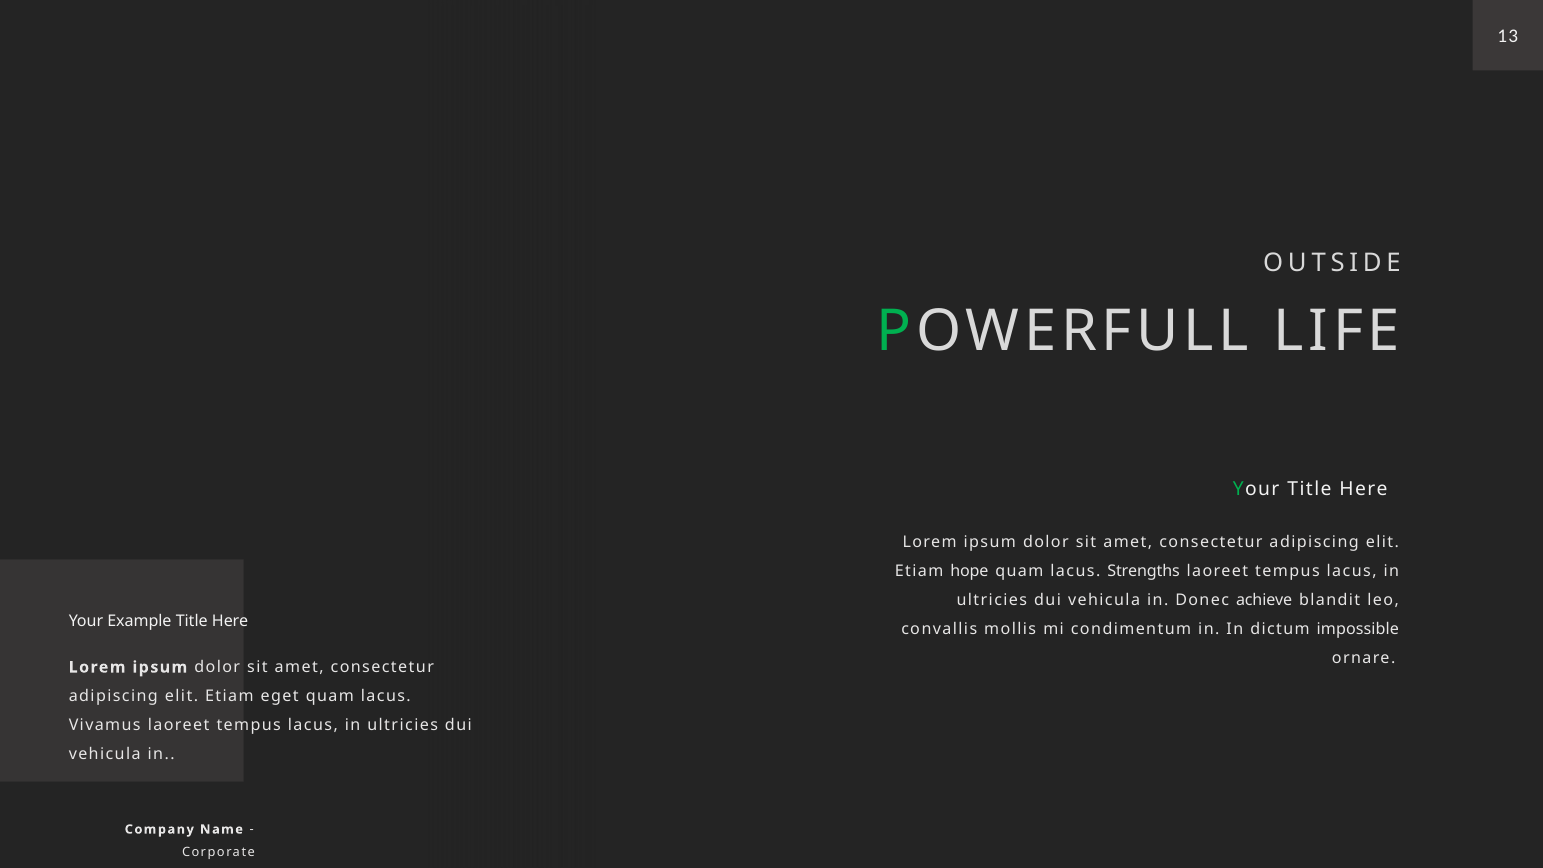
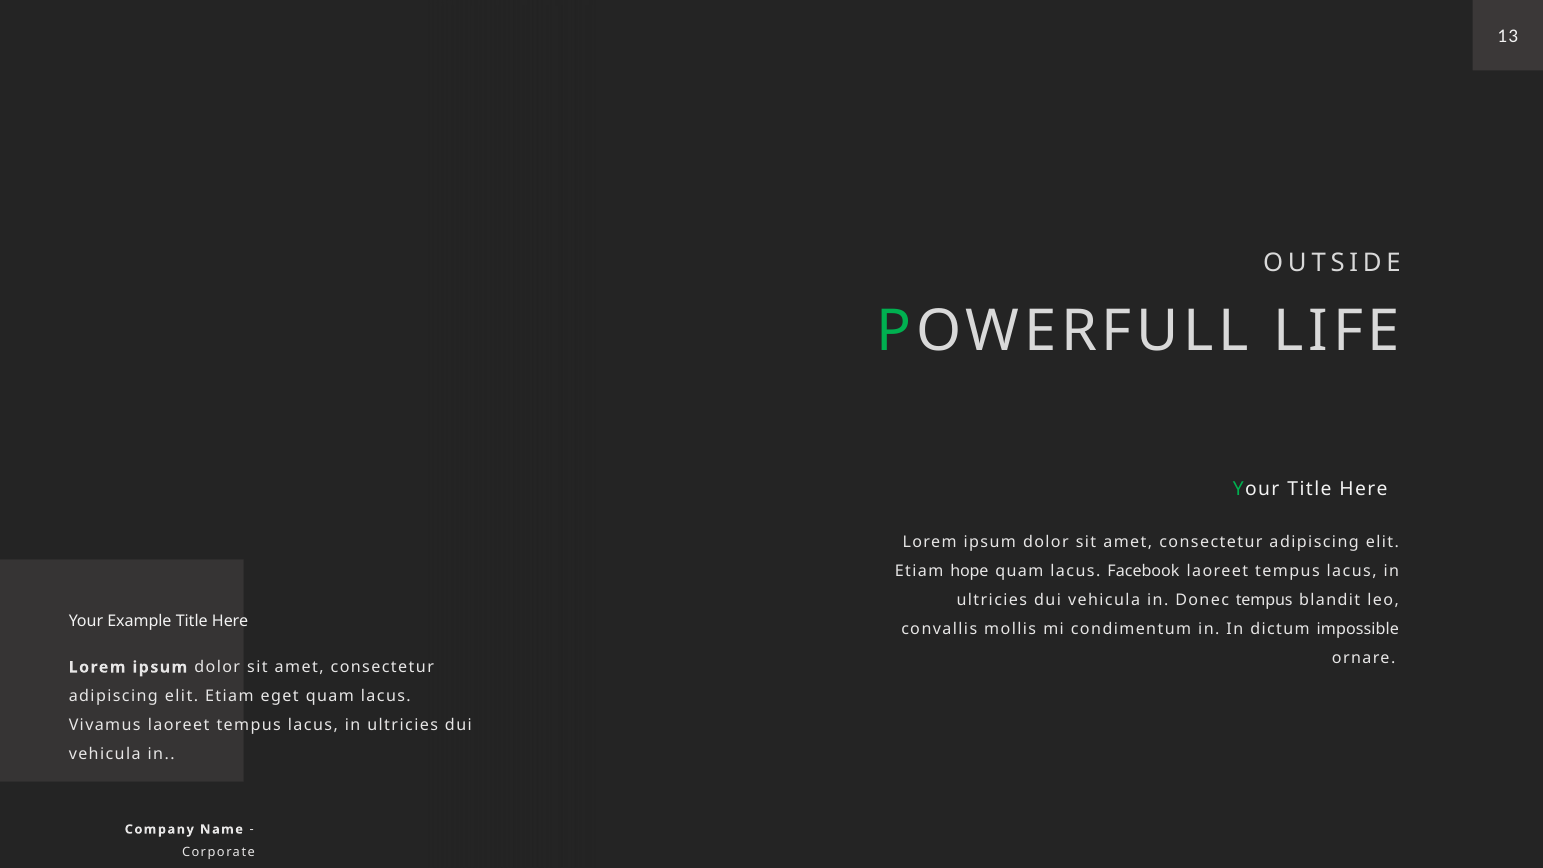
Strengths: Strengths -> Facebook
Donec achieve: achieve -> tempus
